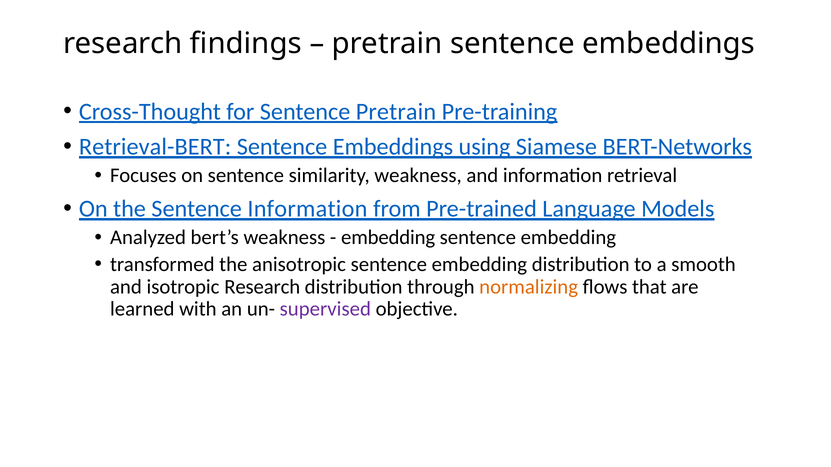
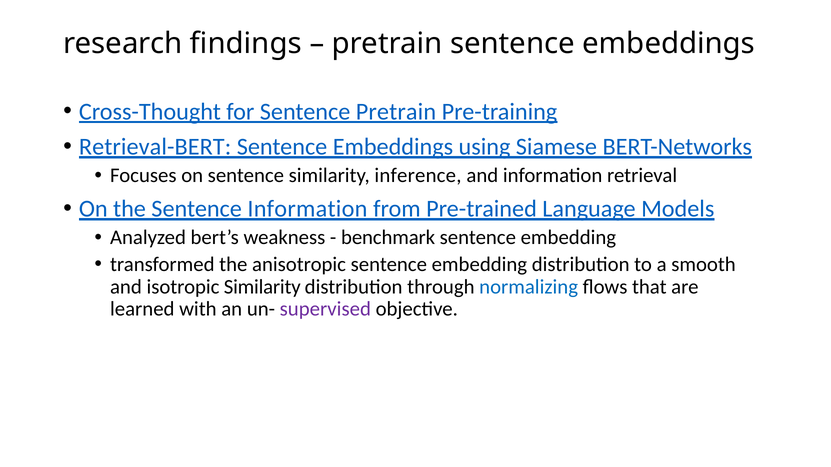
similarity weakness: weakness -> inference
embedding at (388, 238): embedding -> benchmark
isotropic Research: Research -> Similarity
normalizing colour: orange -> blue
